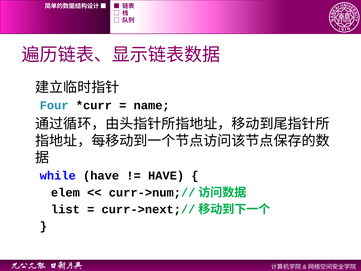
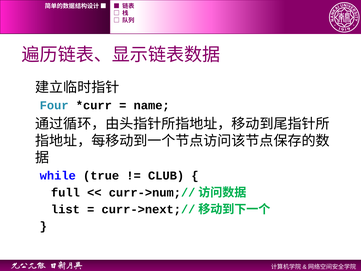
while have: have -> true
HAVE at (166, 176): HAVE -> CLUB
elem: elem -> full
